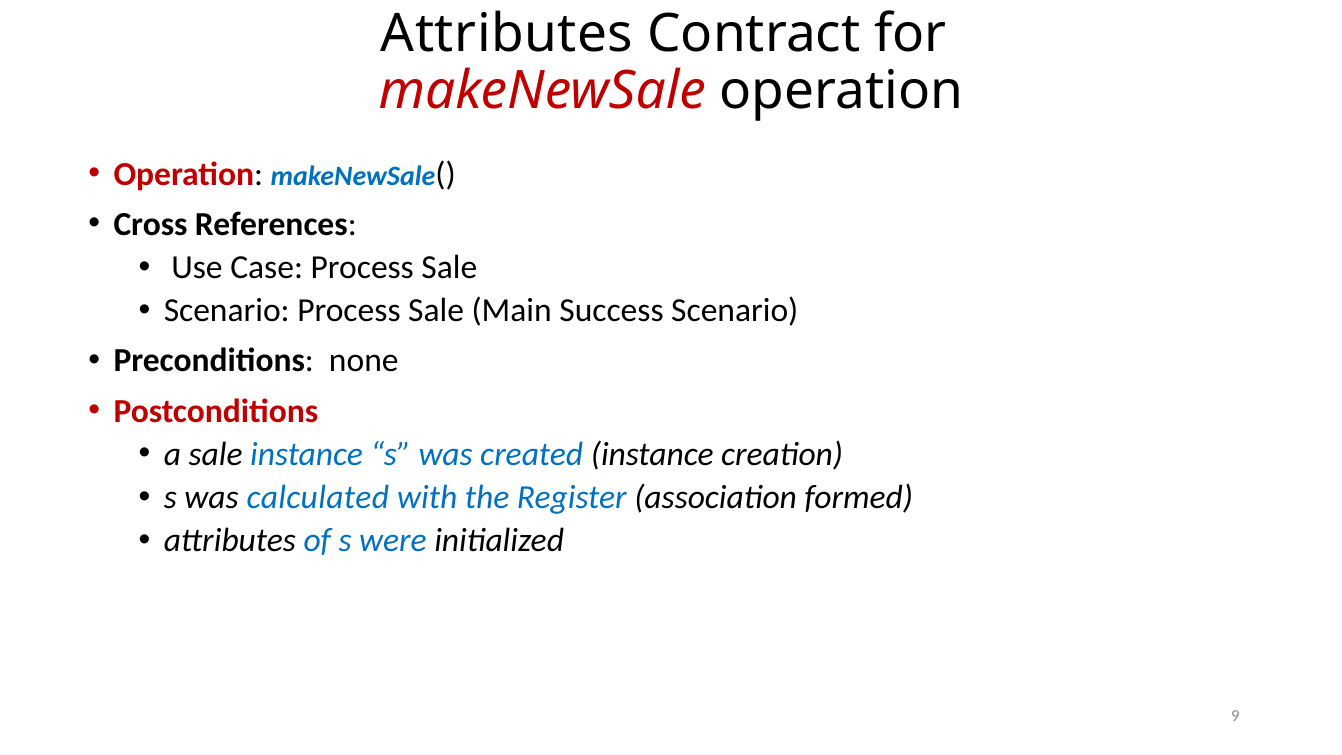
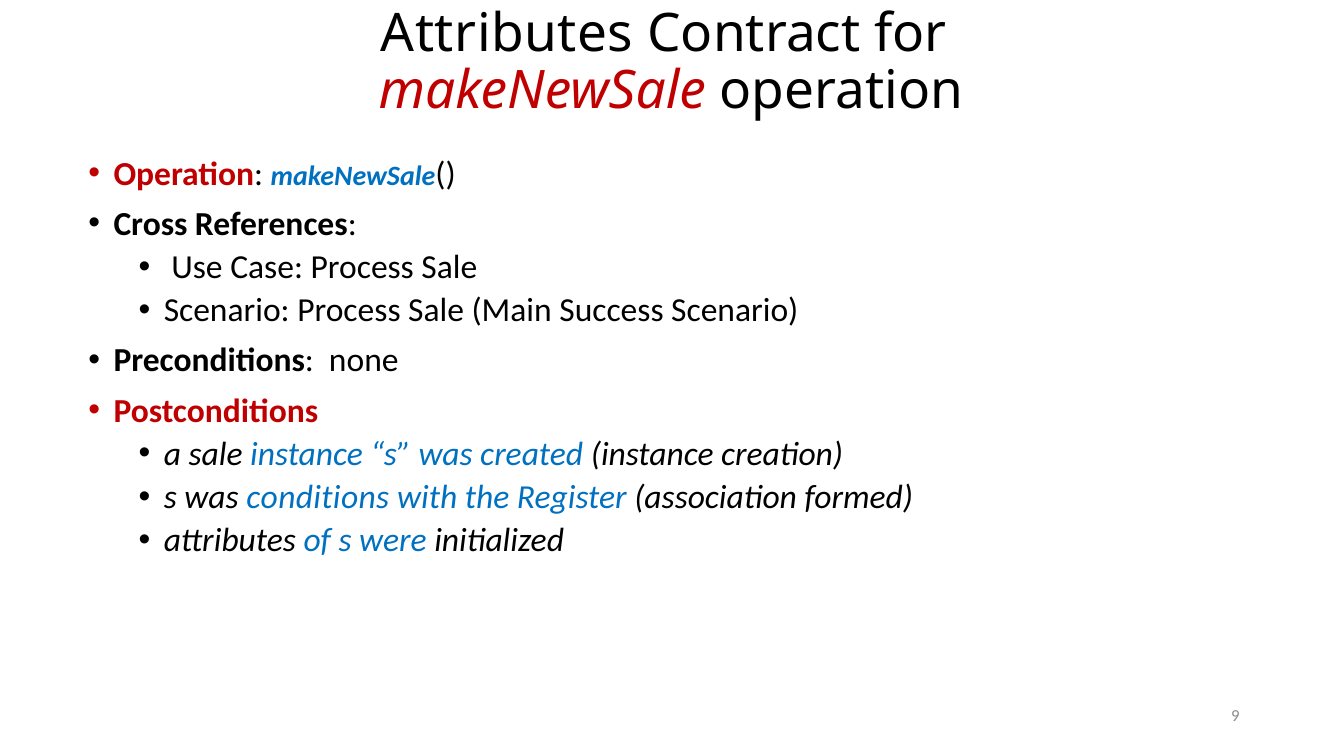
calculated: calculated -> conditions
